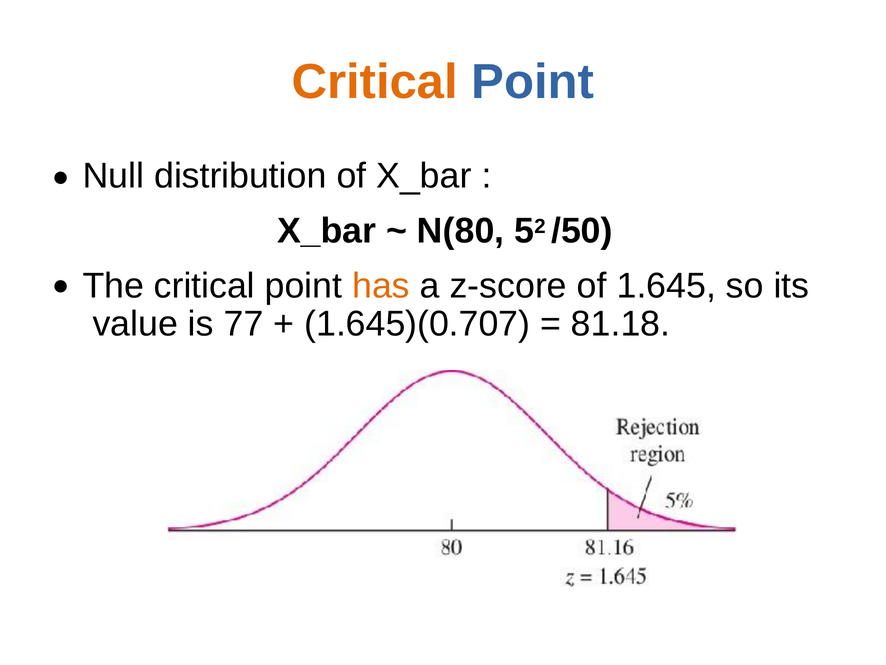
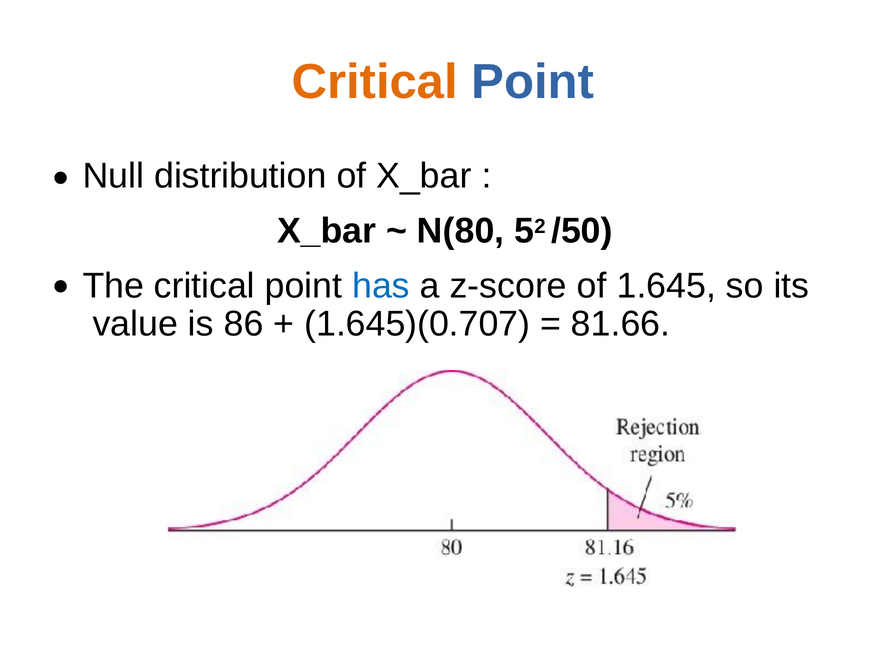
has colour: orange -> blue
77: 77 -> 86
81.18: 81.18 -> 81.66
